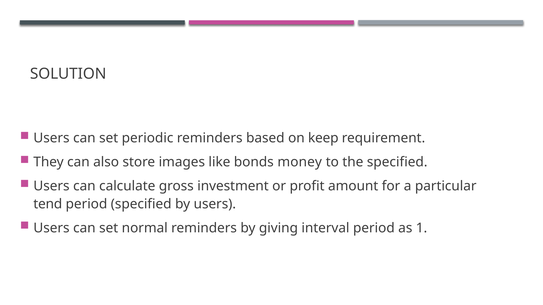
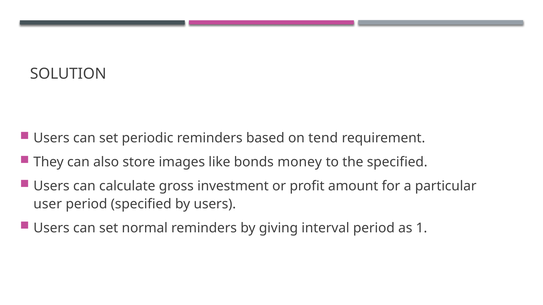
keep: keep -> tend
tend: tend -> user
